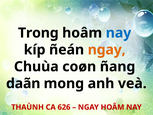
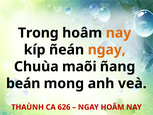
nay at (118, 33) colour: blue -> orange
coøn: coøn -> maõi
daãn: daãn -> beán
